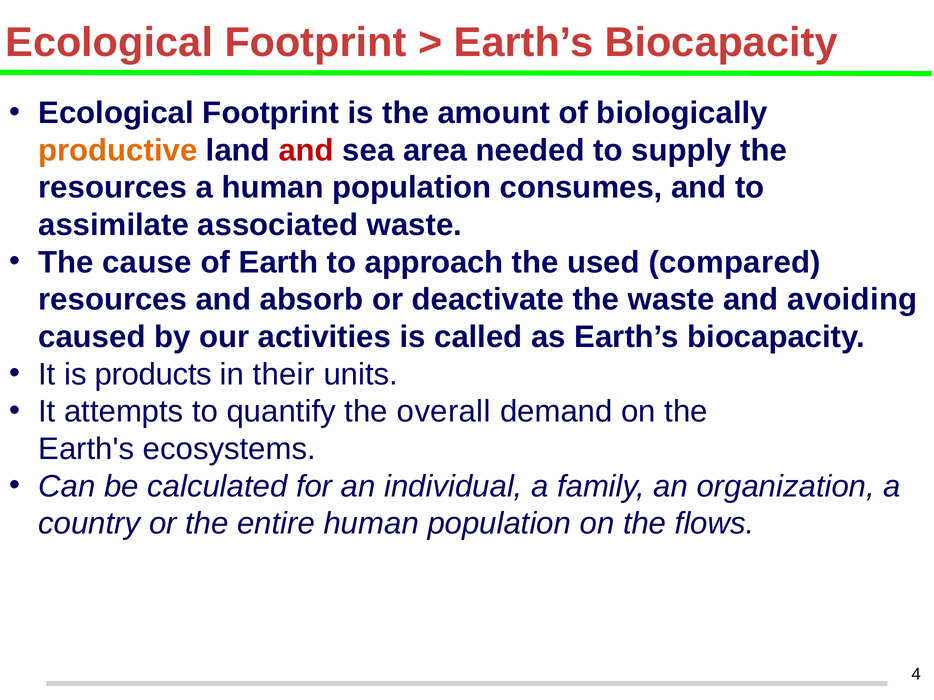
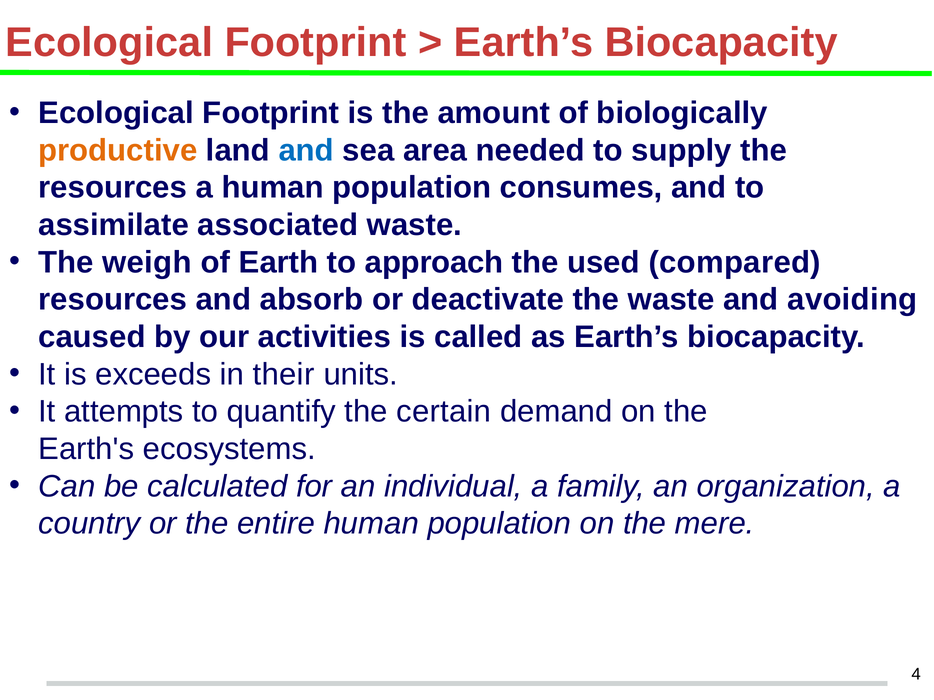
and at (306, 150) colour: red -> blue
cause: cause -> weigh
products: products -> exceeds
overall: overall -> certain
flows: flows -> mere
